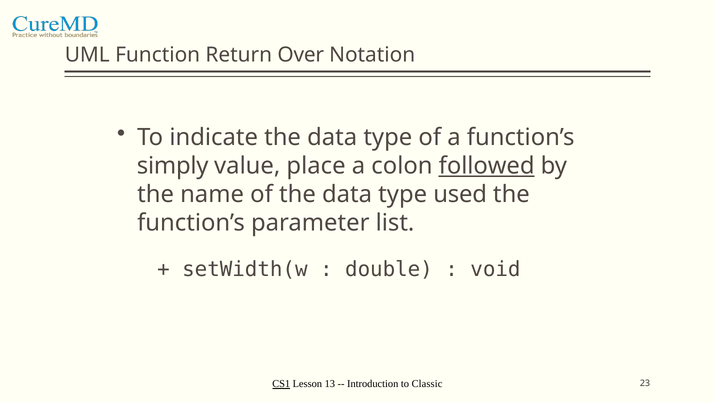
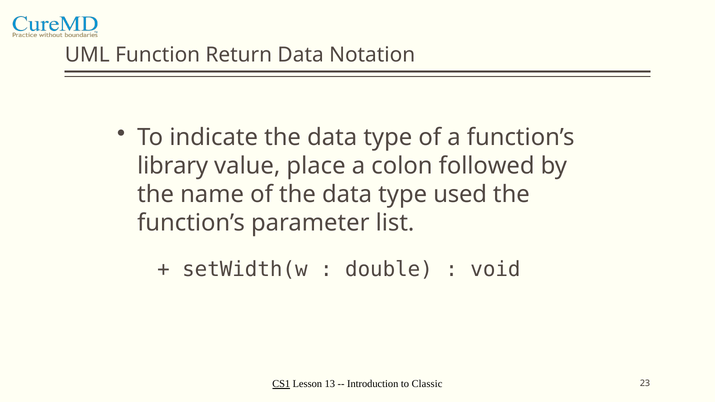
Return Over: Over -> Data
simply: simply -> library
followed underline: present -> none
